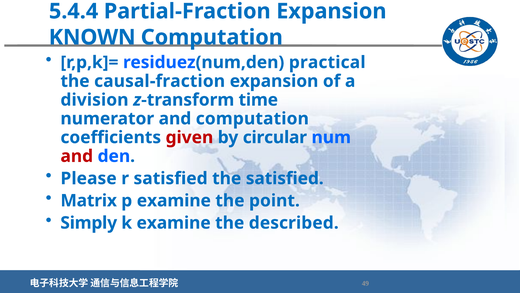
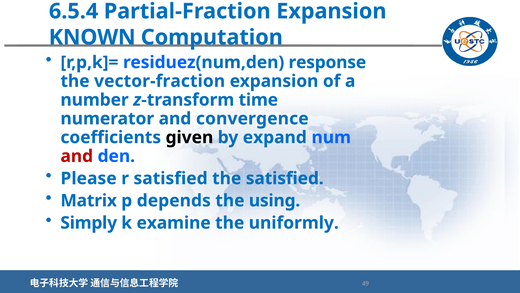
5.4.4: 5.4.4 -> 6.5.4
practical: practical -> response
causal-fraction: causal-fraction -> vector-fraction
division: division -> number
and computation: computation -> convergence
given colour: red -> black
circular: circular -> expand
p examine: examine -> depends
point: point -> using
described: described -> uniformly
